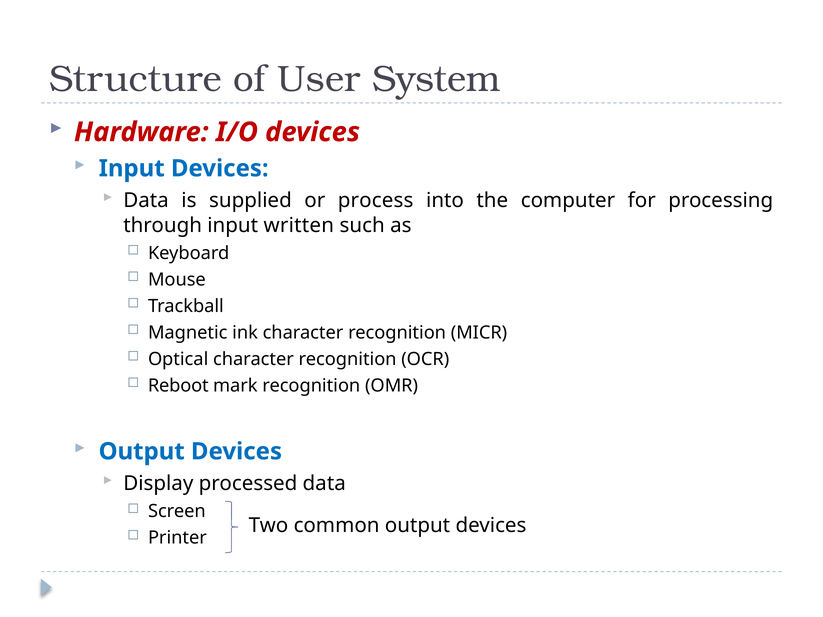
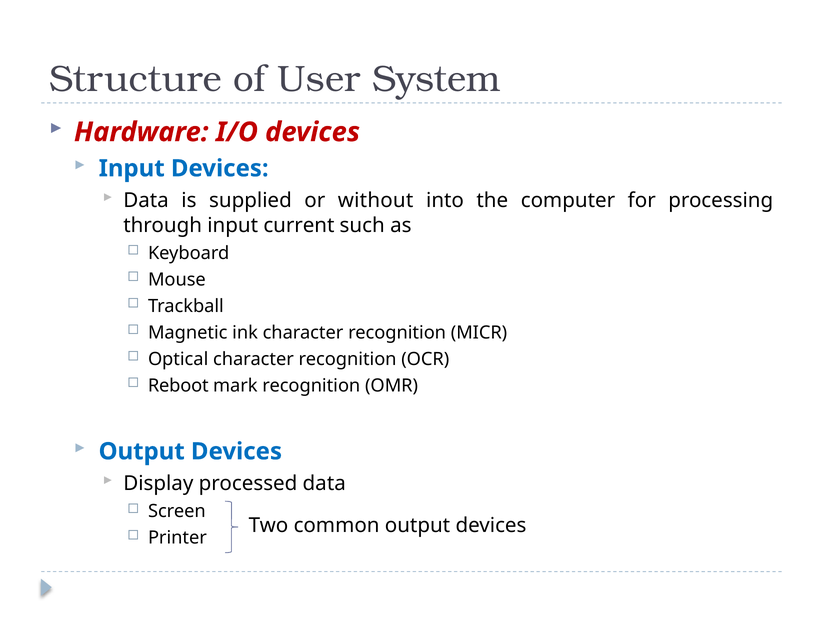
process: process -> without
written: written -> current
